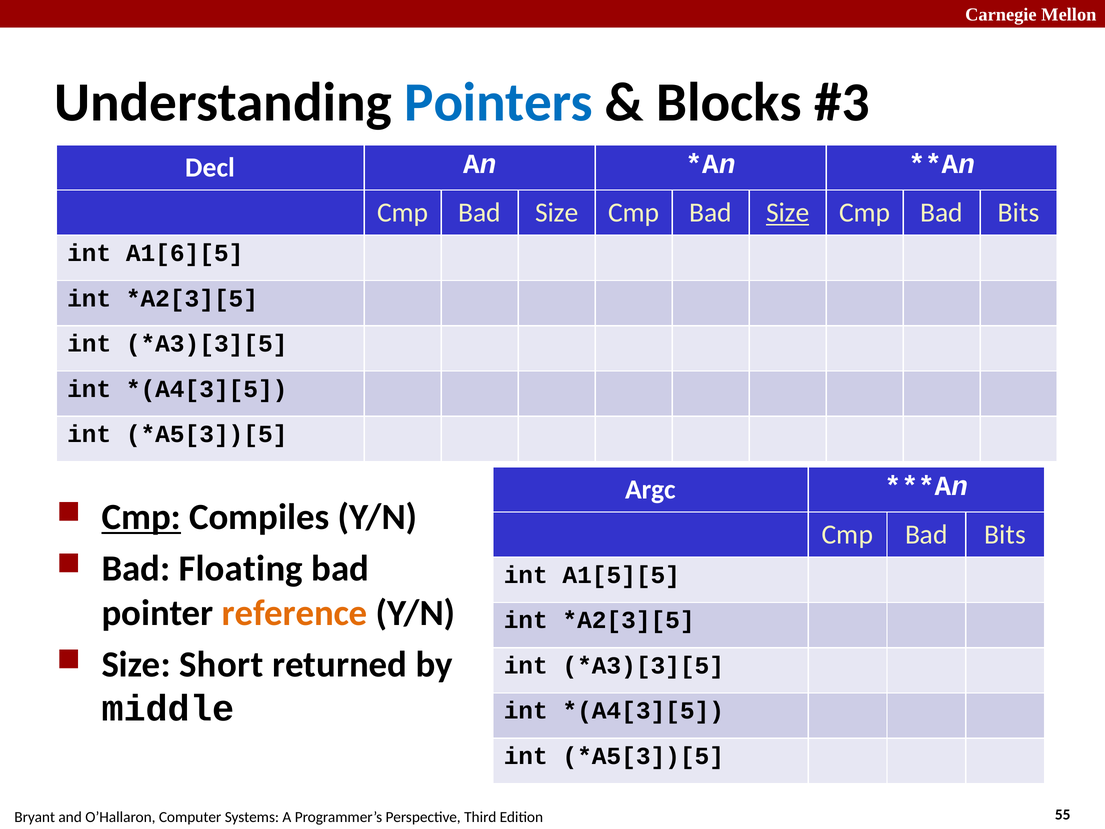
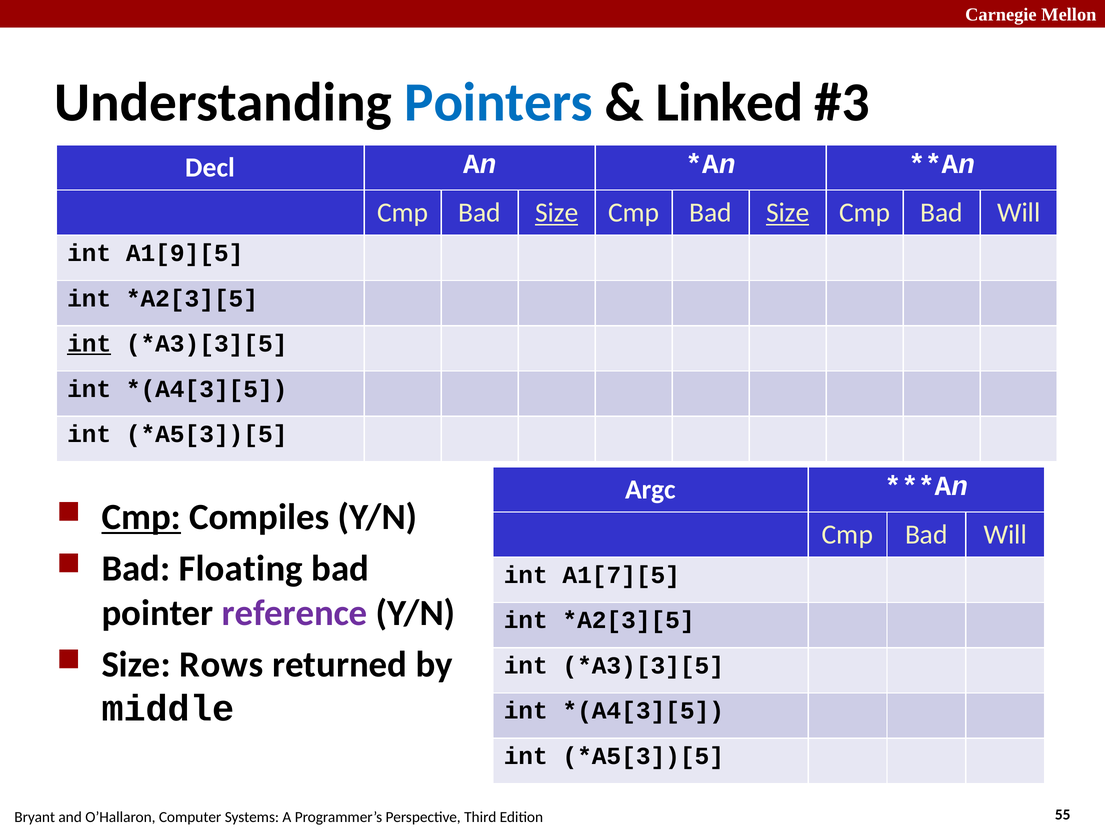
Blocks: Blocks -> Linked
Size at (557, 213) underline: none -> present
Bits at (1019, 213): Bits -> Will
A1[6][5: A1[6][5 -> A1[9][5
int at (89, 344) underline: none -> present
Bits at (1005, 535): Bits -> Will
A1[5][5: A1[5][5 -> A1[7][5
reference colour: orange -> purple
Short: Short -> Rows
